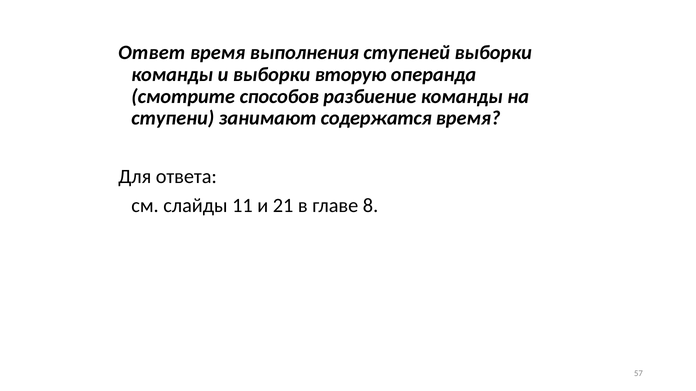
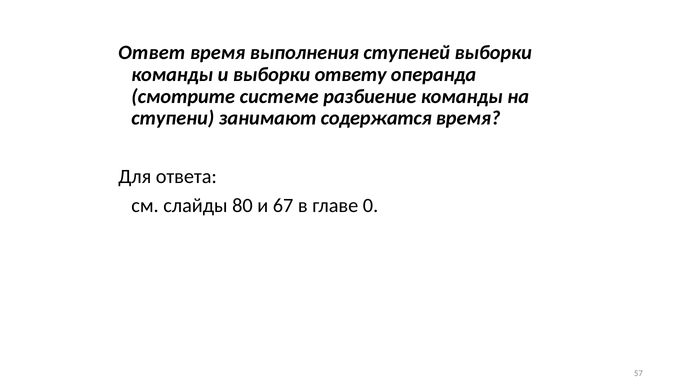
вторую: вторую -> ответу
способов: способов -> системе
11: 11 -> 80
21: 21 -> 67
8: 8 -> 0
